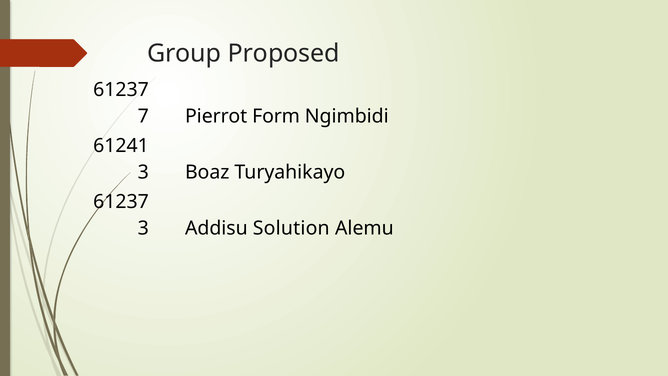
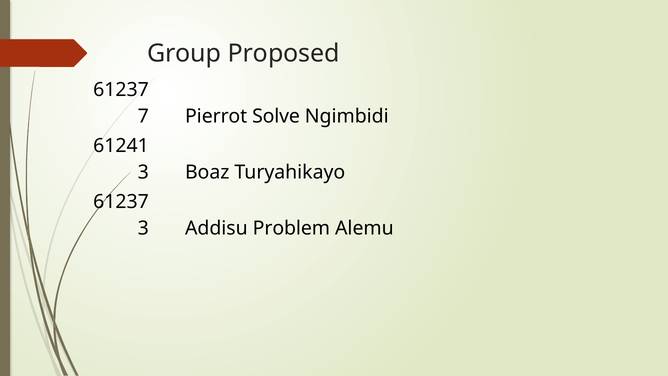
Form: Form -> Solve
Solution: Solution -> Problem
